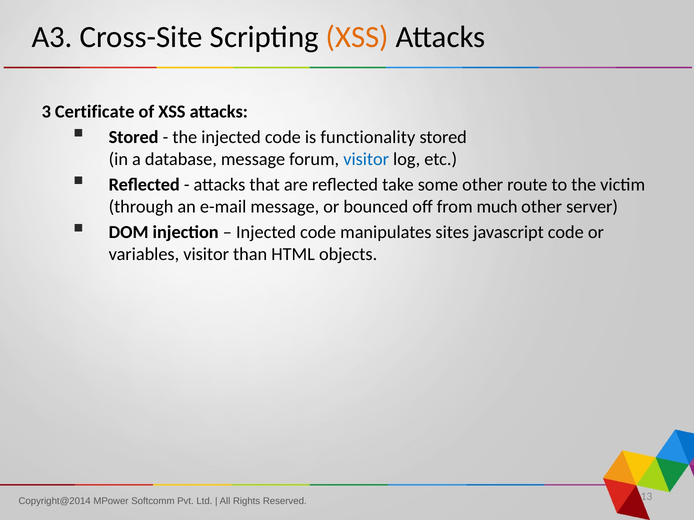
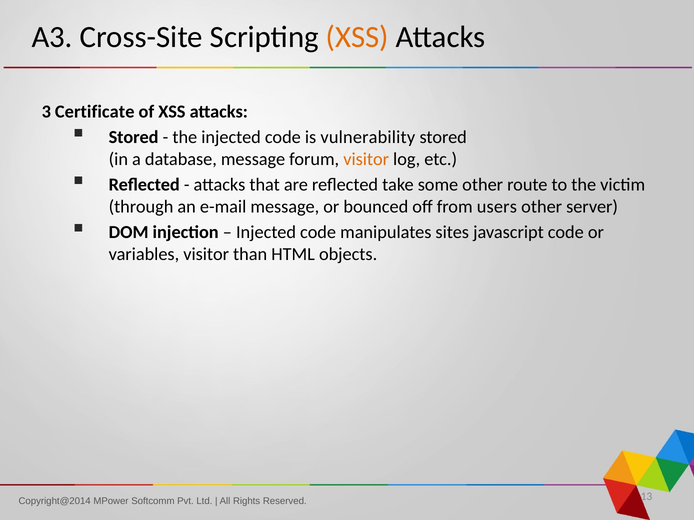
functionality: functionality -> vulnerability
visitor at (366, 160) colour: blue -> orange
much: much -> users
